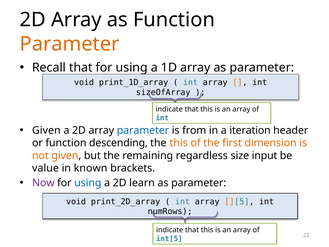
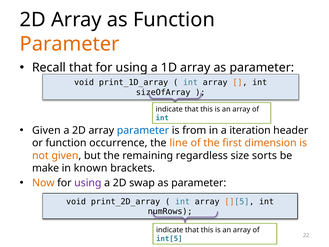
descending: descending -> occurrence
the this: this -> line
input: input -> sorts
value: value -> make
Now colour: purple -> orange
using at (88, 183) colour: blue -> purple
learn: learn -> swap
